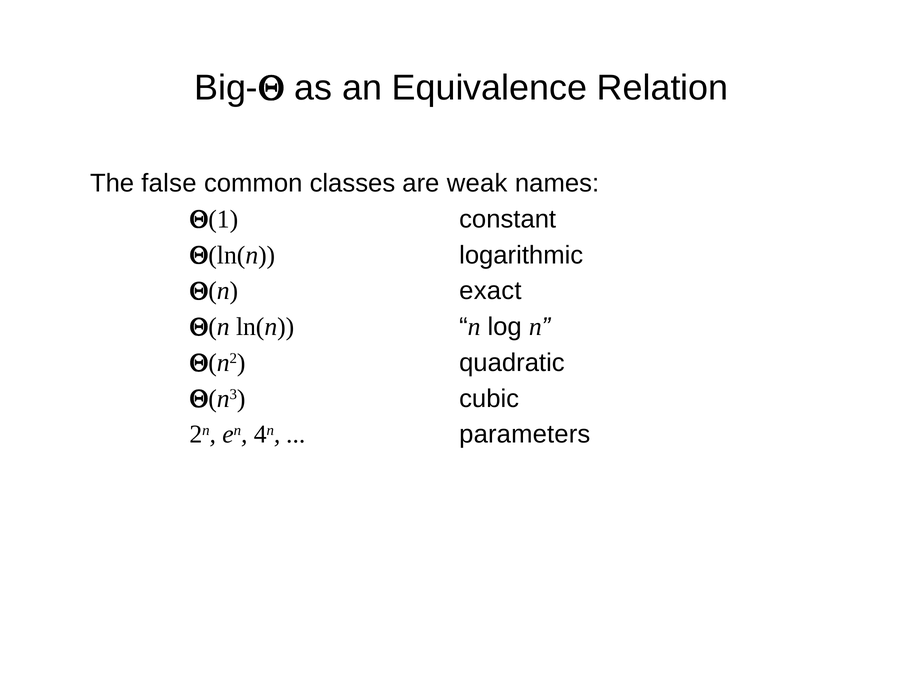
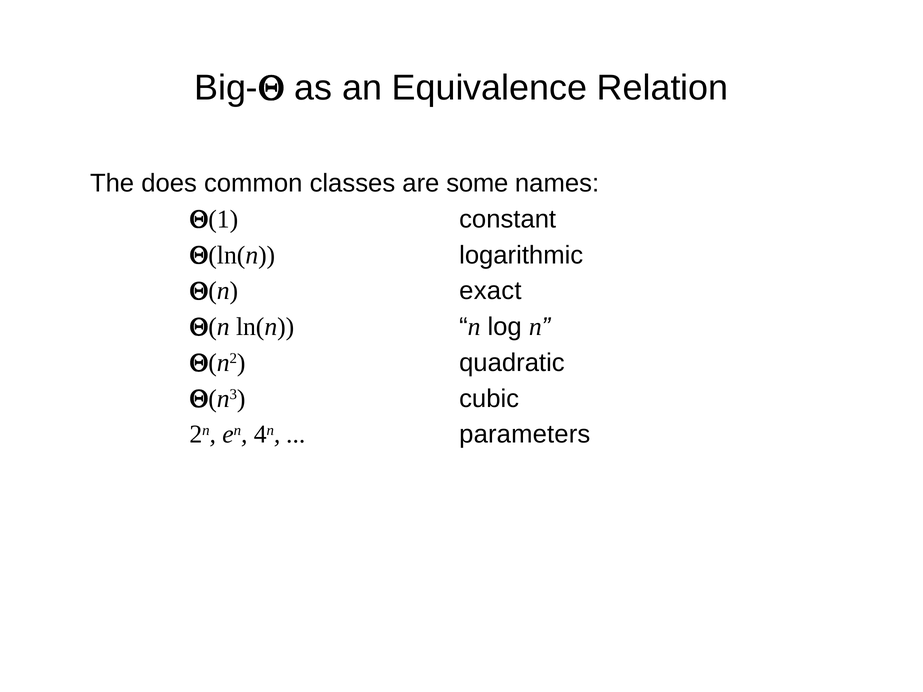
false: false -> does
weak: weak -> some
